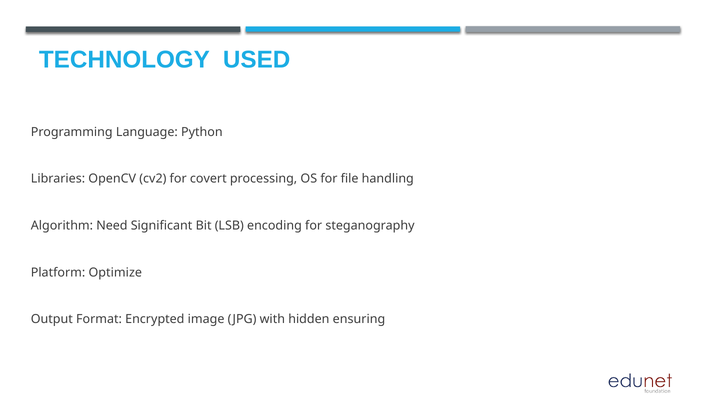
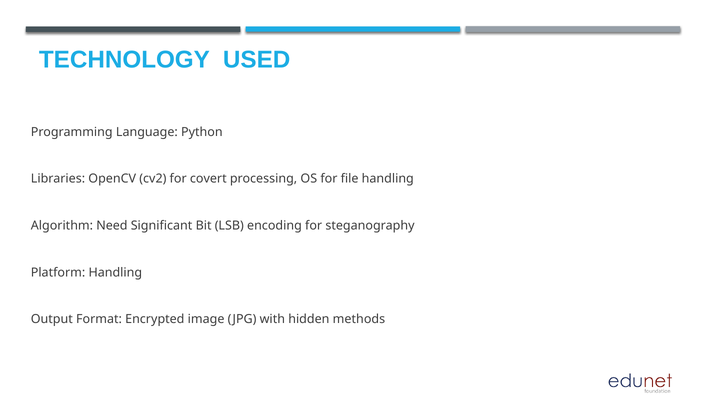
Platform Optimize: Optimize -> Handling
ensuring: ensuring -> methods
